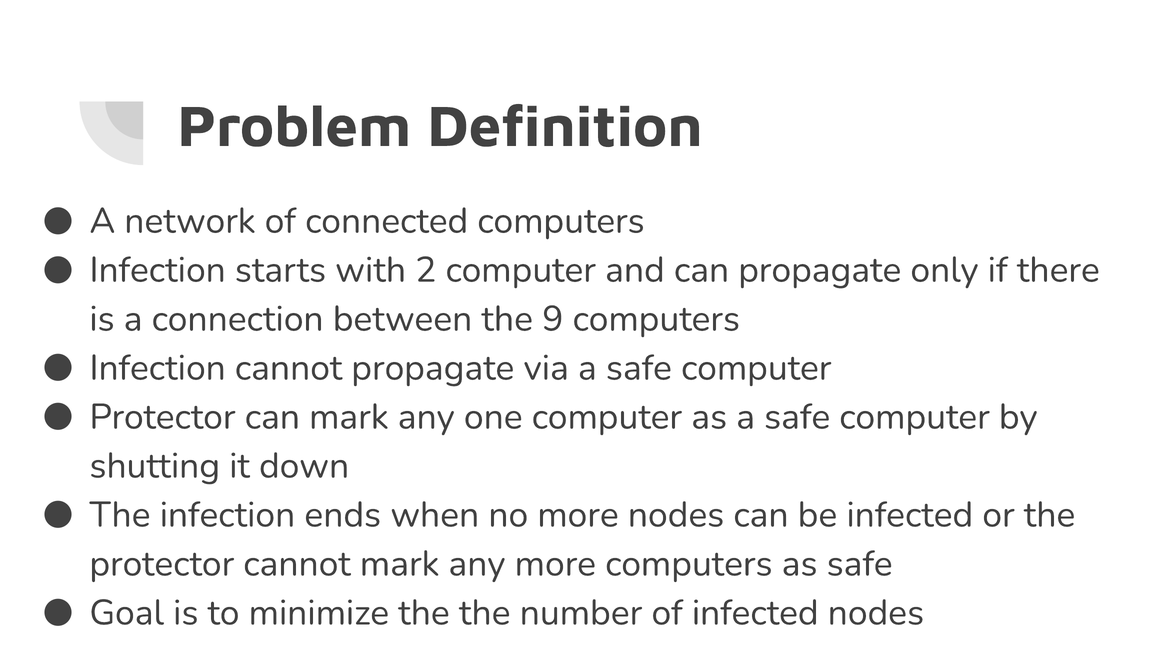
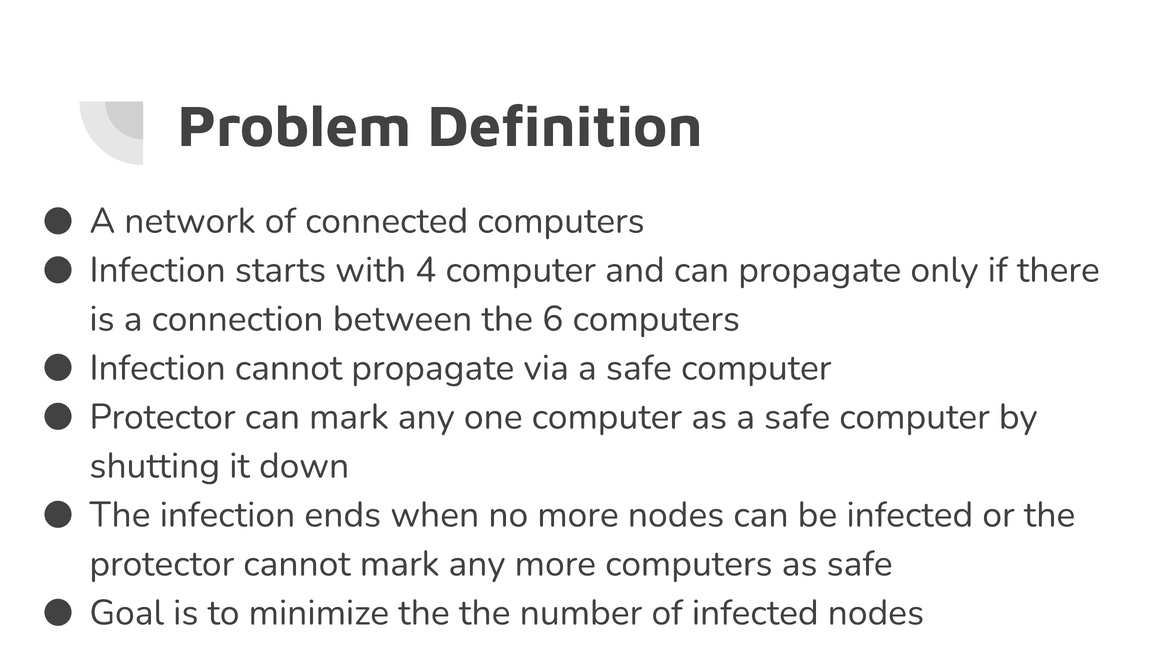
2: 2 -> 4
9: 9 -> 6
